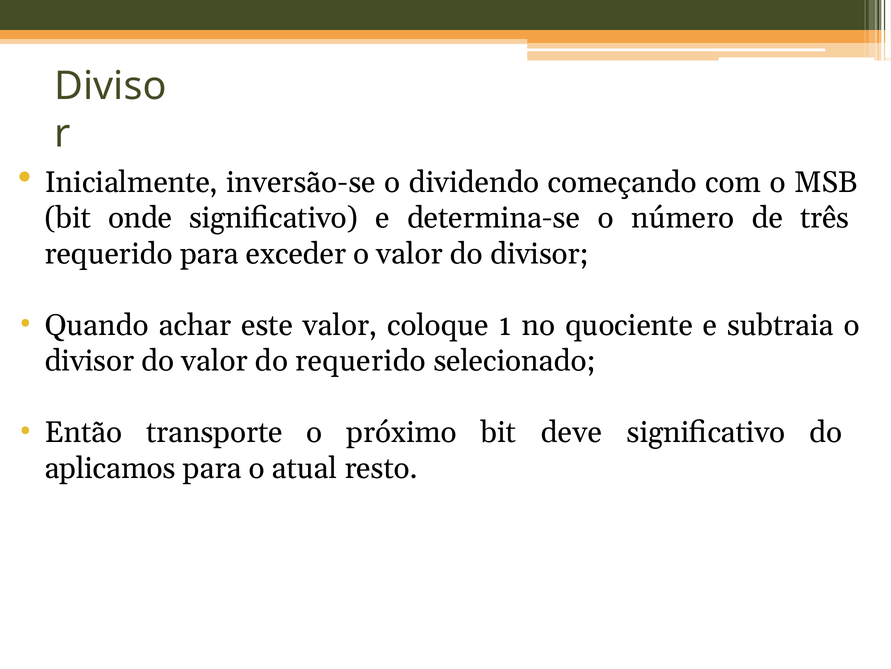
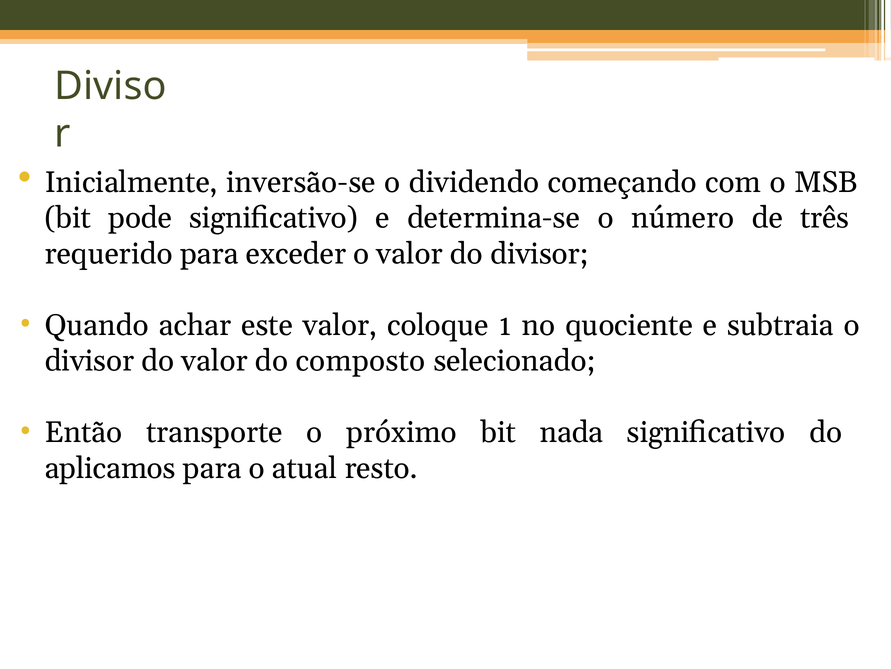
onde: onde -> pode
do requerido: requerido -> composto
deve: deve -> nada
